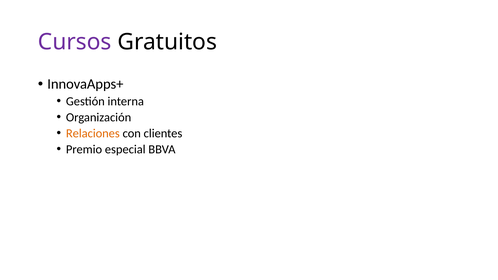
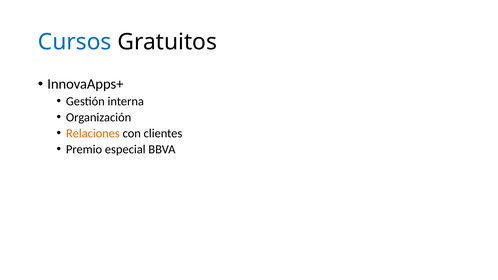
Cursos colour: purple -> blue
